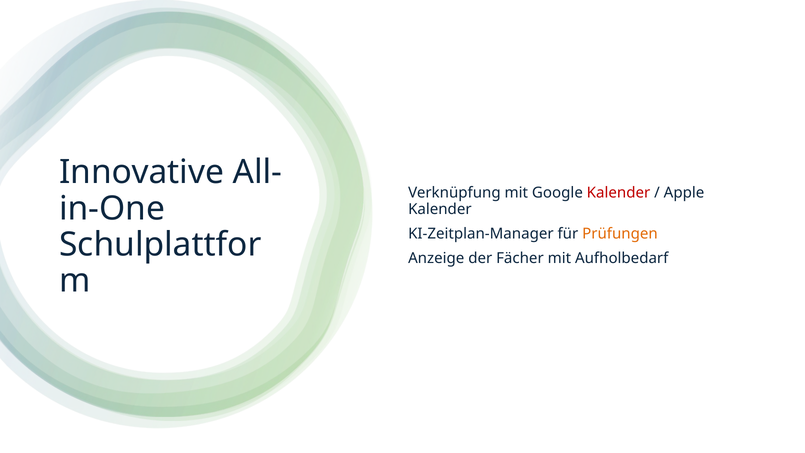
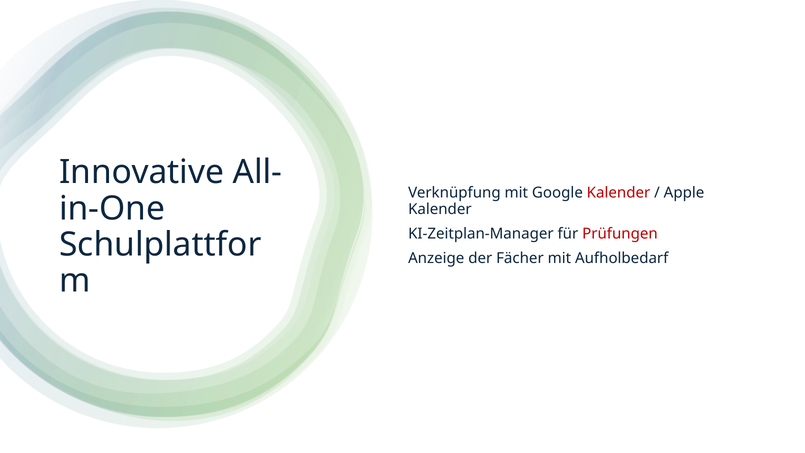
Prüfungen colour: orange -> red
